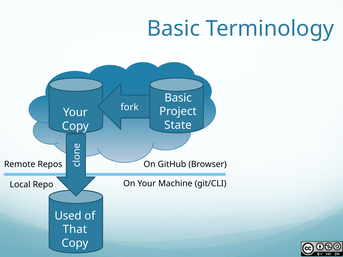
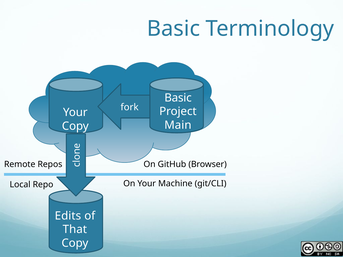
State: State -> Main
Used: Used -> Edits
